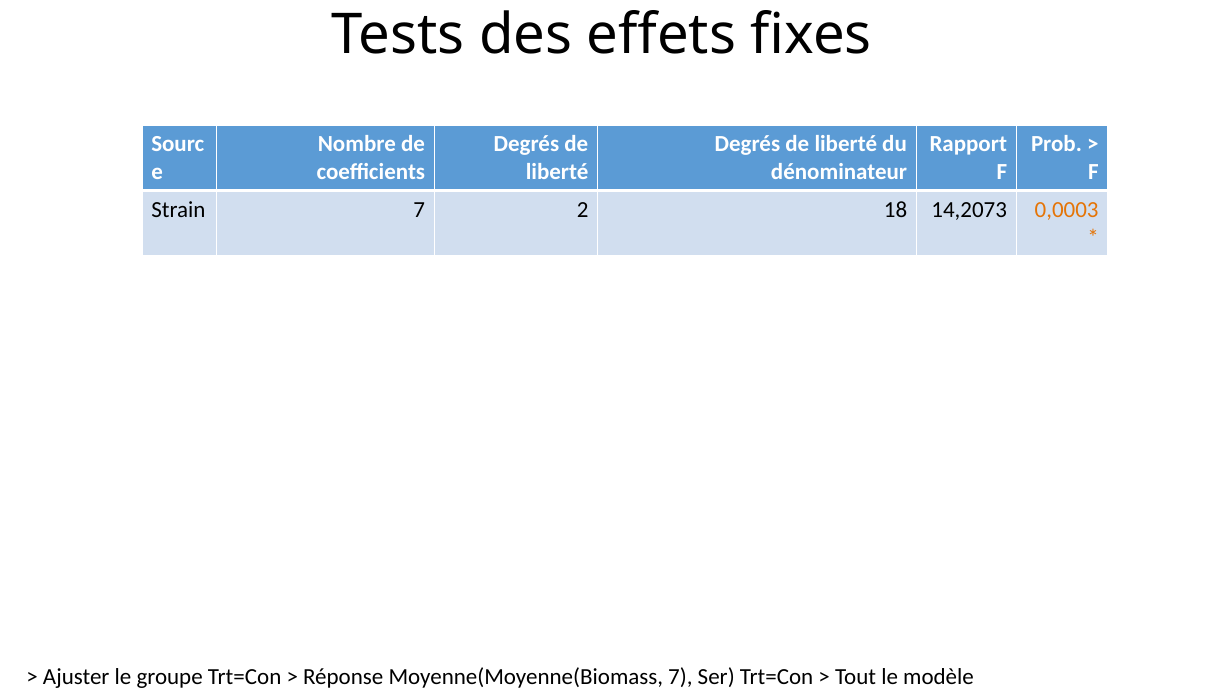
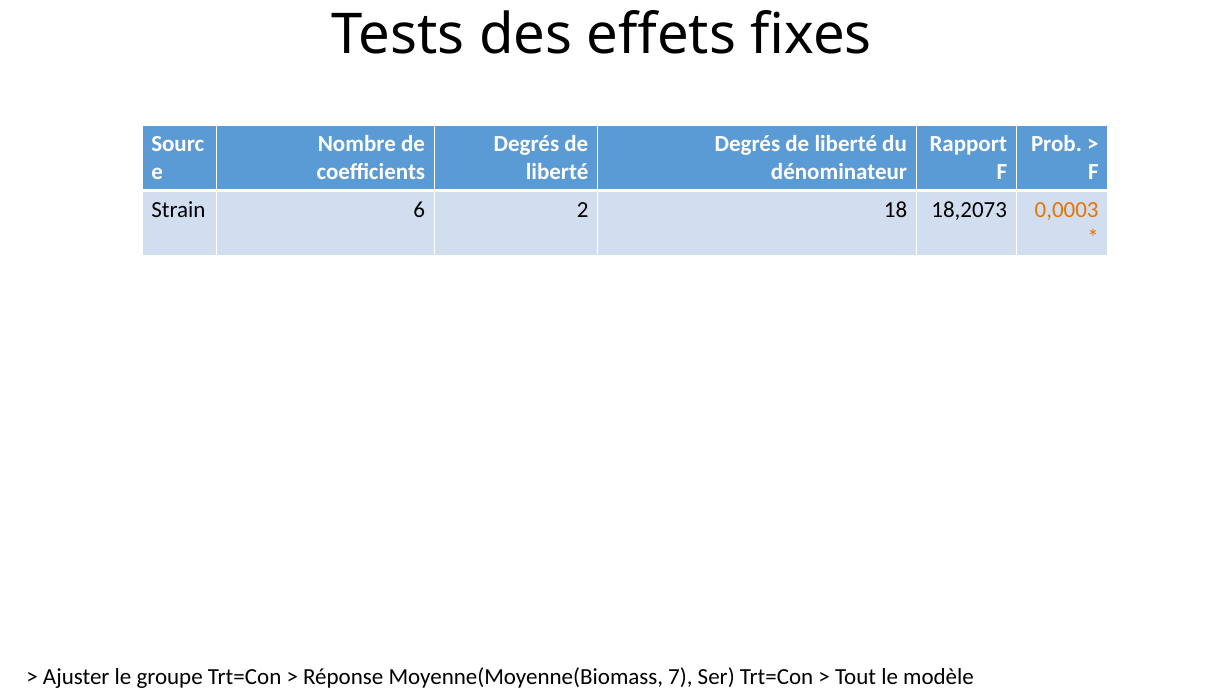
Strain 7: 7 -> 6
14,2073: 14,2073 -> 18,2073
